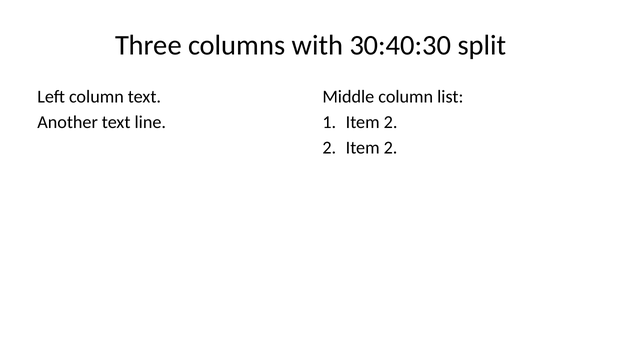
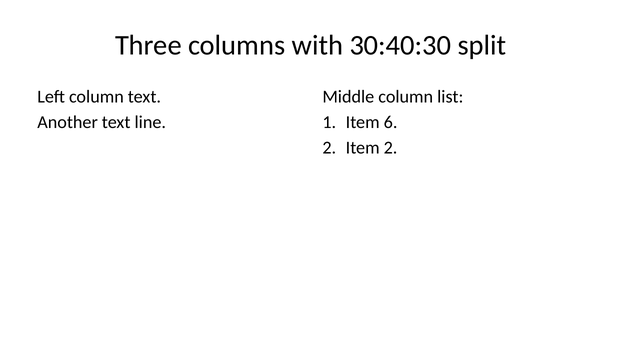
1 Item 2: 2 -> 6
